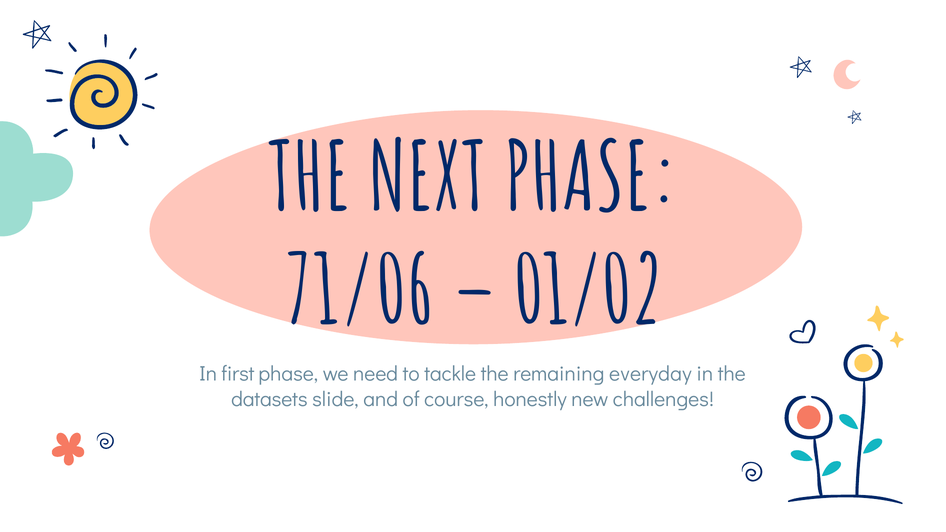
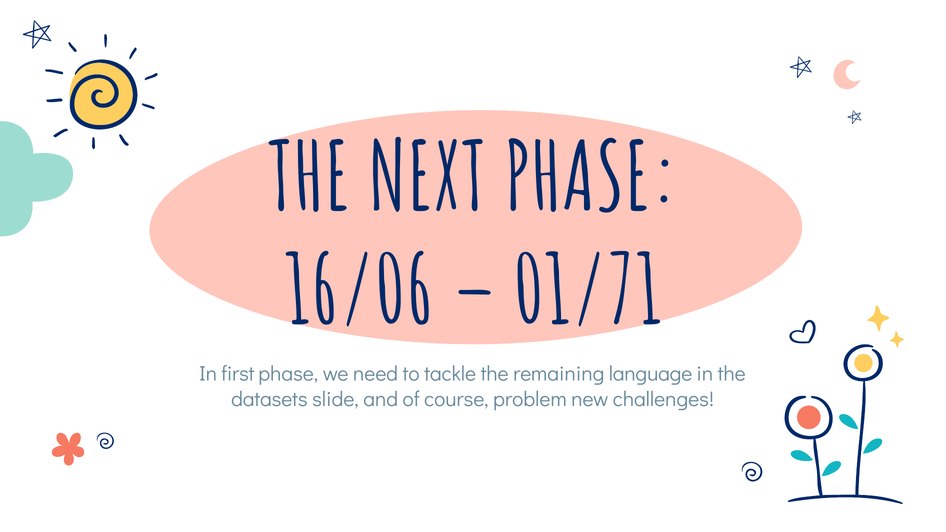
71/06: 71/06 -> 16/06
01/02: 01/02 -> 01/71
everyday: everyday -> language
honestly: honestly -> problem
